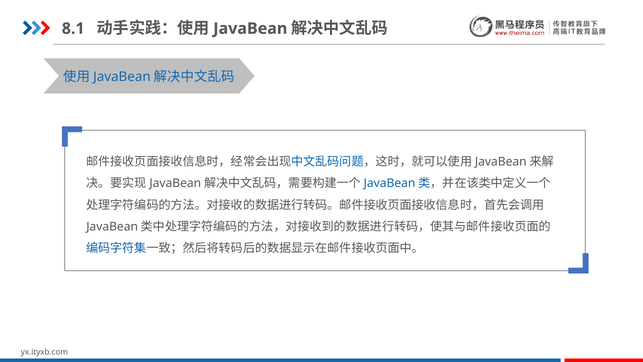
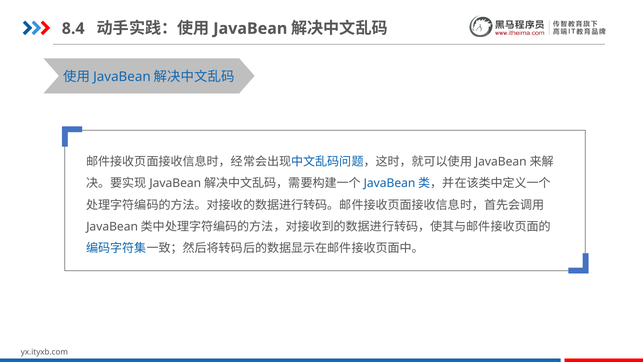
8.1: 8.1 -> 8.4
